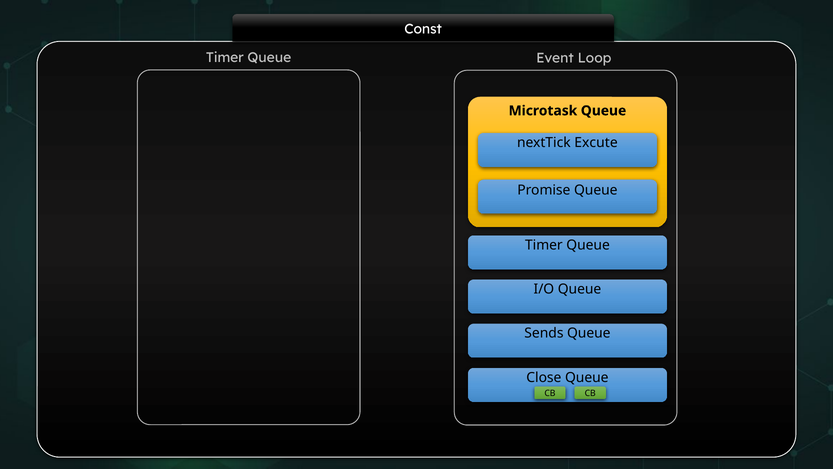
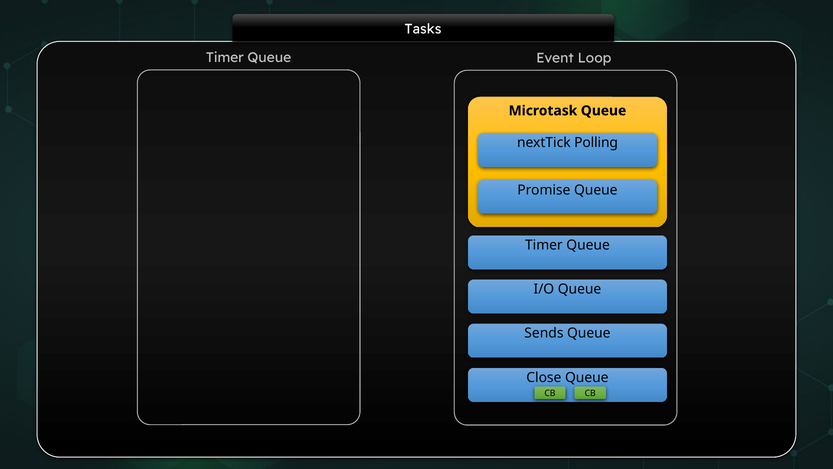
Const: Const -> Tasks
Excute: Excute -> Polling
